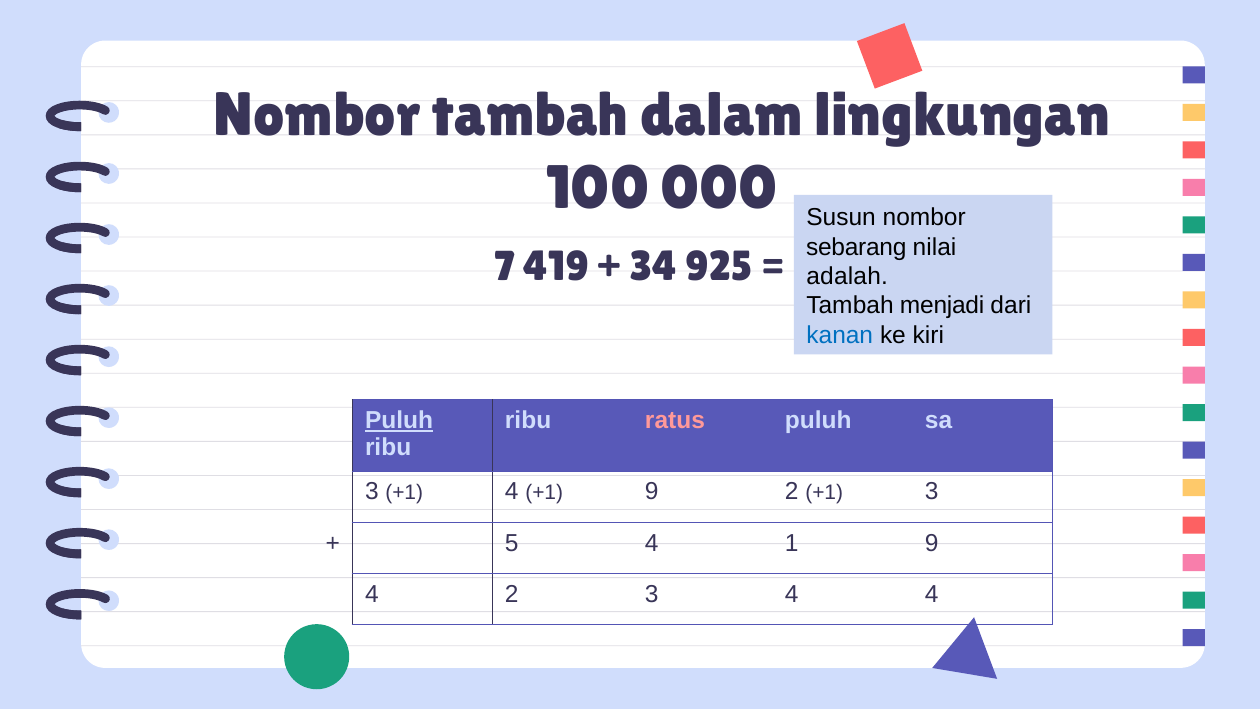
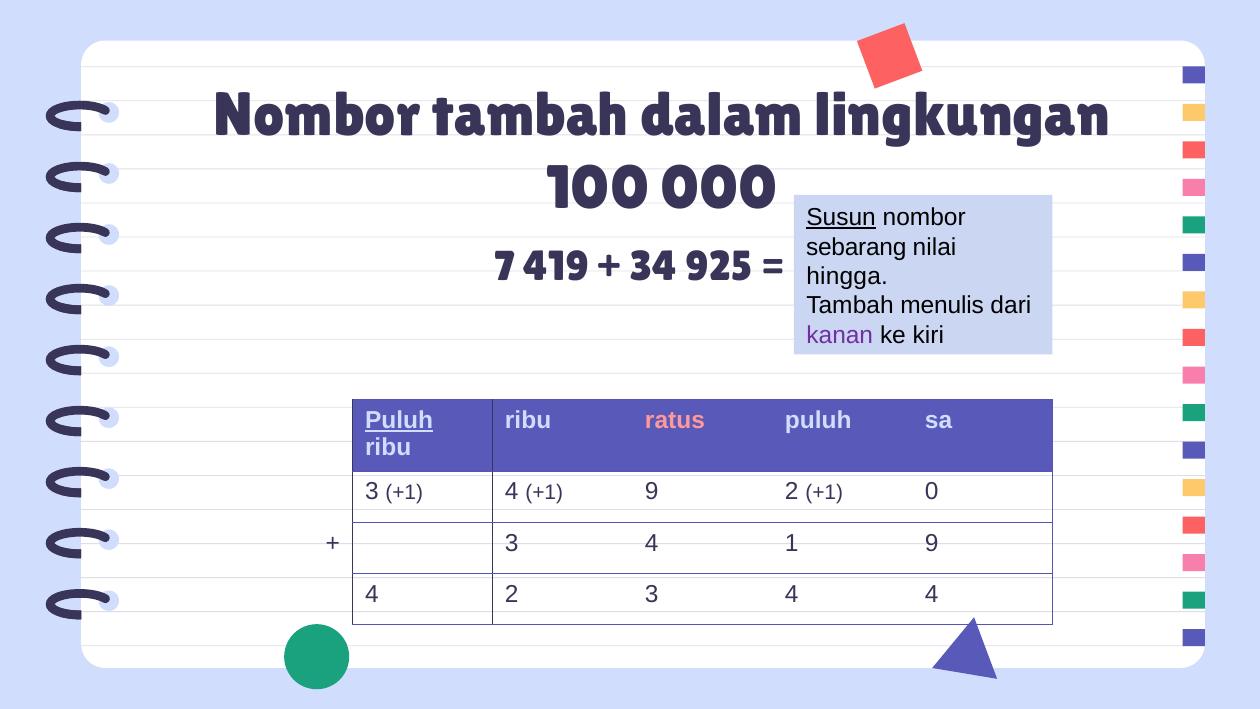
Susun underline: none -> present
adalah: adalah -> hingga
menjadi: menjadi -> menulis
kanan colour: blue -> purple
+1 3: 3 -> 0
5 at (512, 543): 5 -> 3
